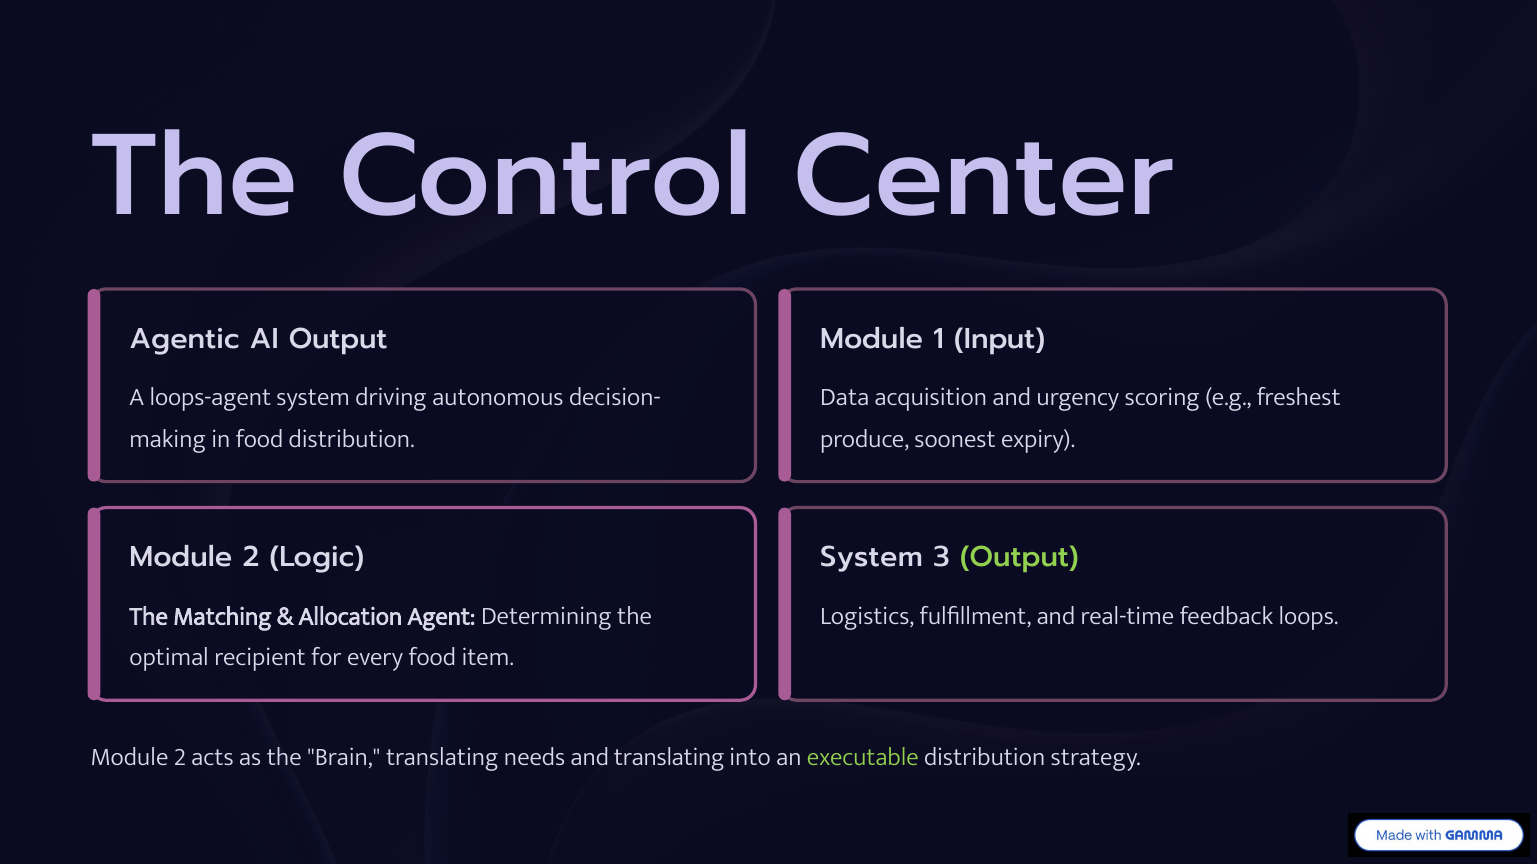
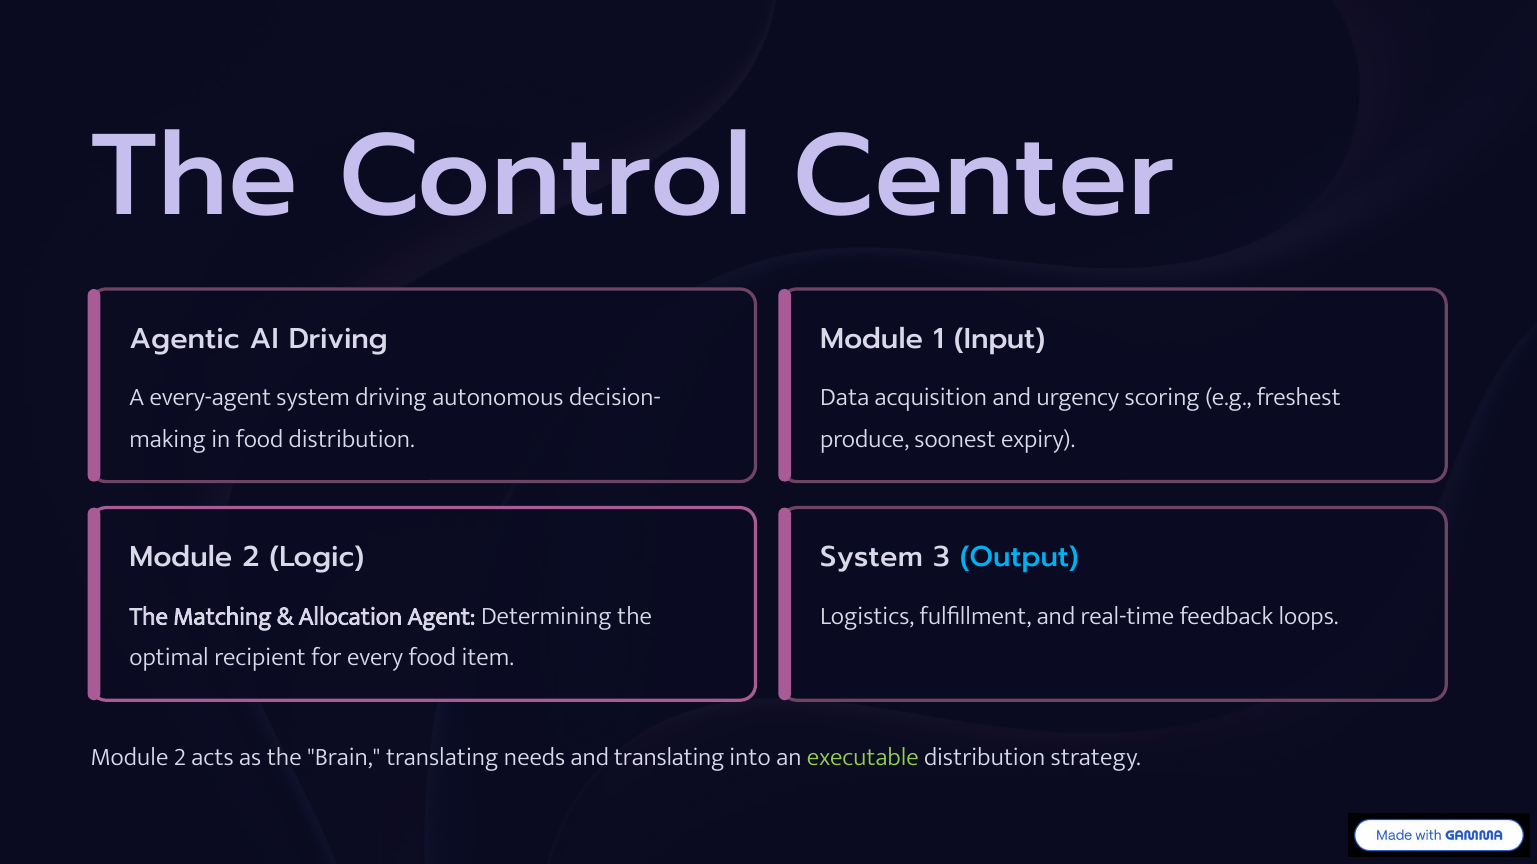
AI Output: Output -> Driving
loops-agent: loops-agent -> every-agent
Output at (1019, 558) colour: light green -> light blue
